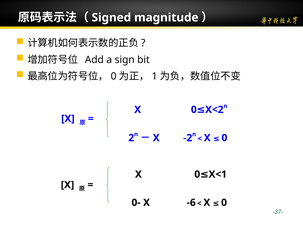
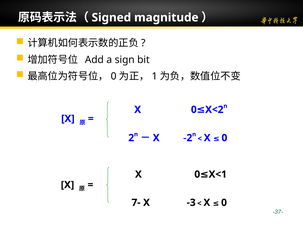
0-: 0- -> 7-
-6: -6 -> -3
